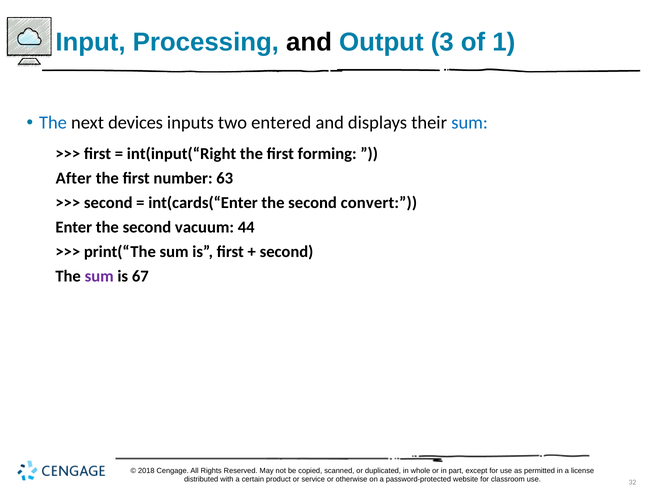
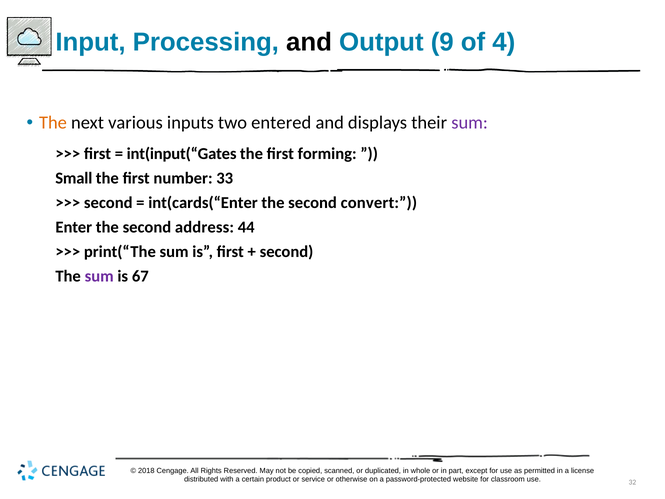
3: 3 -> 9
1: 1 -> 4
The at (53, 123) colour: blue -> orange
devices: devices -> various
sum at (470, 123) colour: blue -> purple
int(input(“Right: int(input(“Right -> int(input(“Gates
After: After -> Small
63: 63 -> 33
vacuum: vacuum -> address
